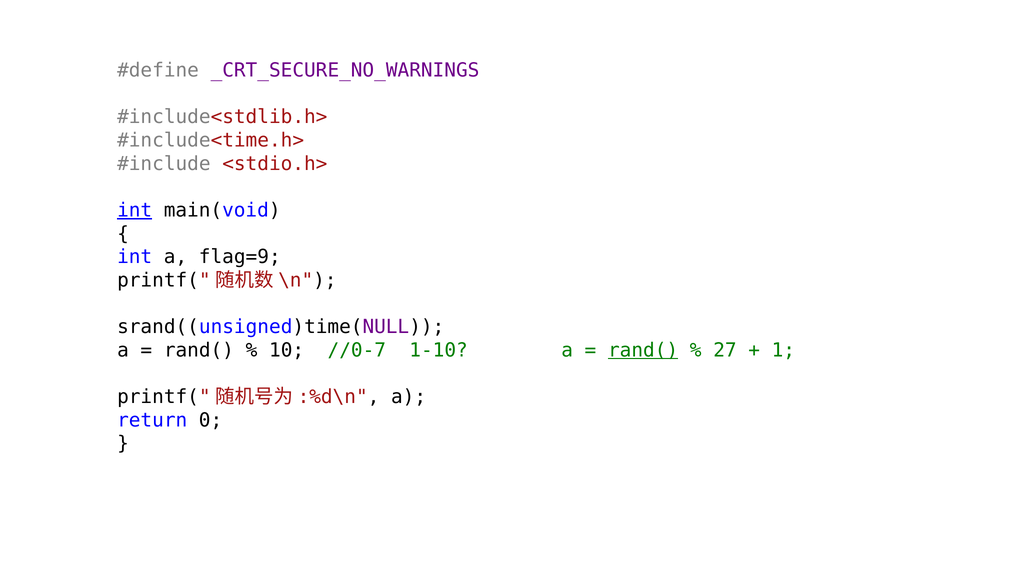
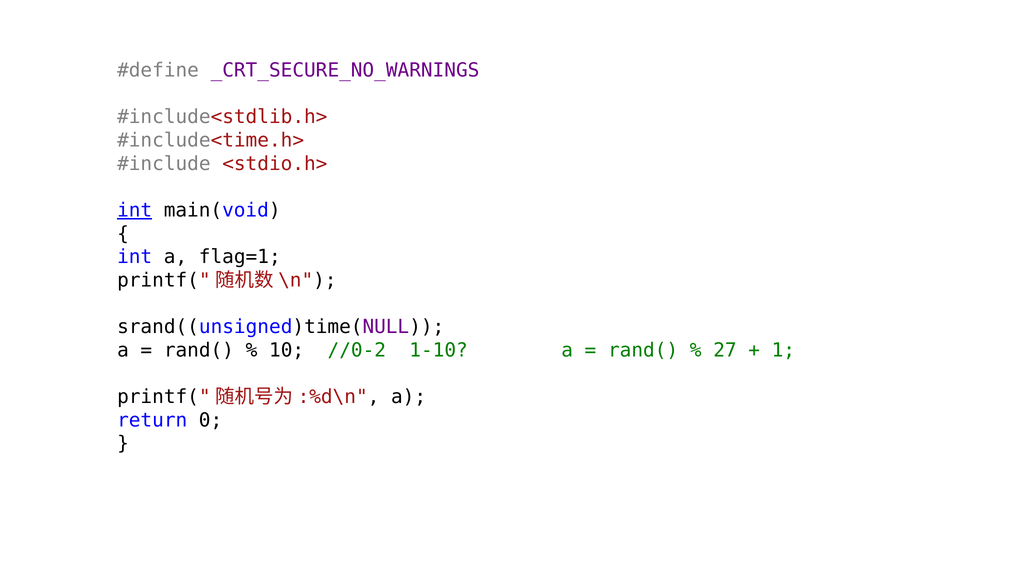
flag=9: flag=9 -> flag=1
//0-7: //0-7 -> //0-2
rand( at (643, 350) underline: present -> none
